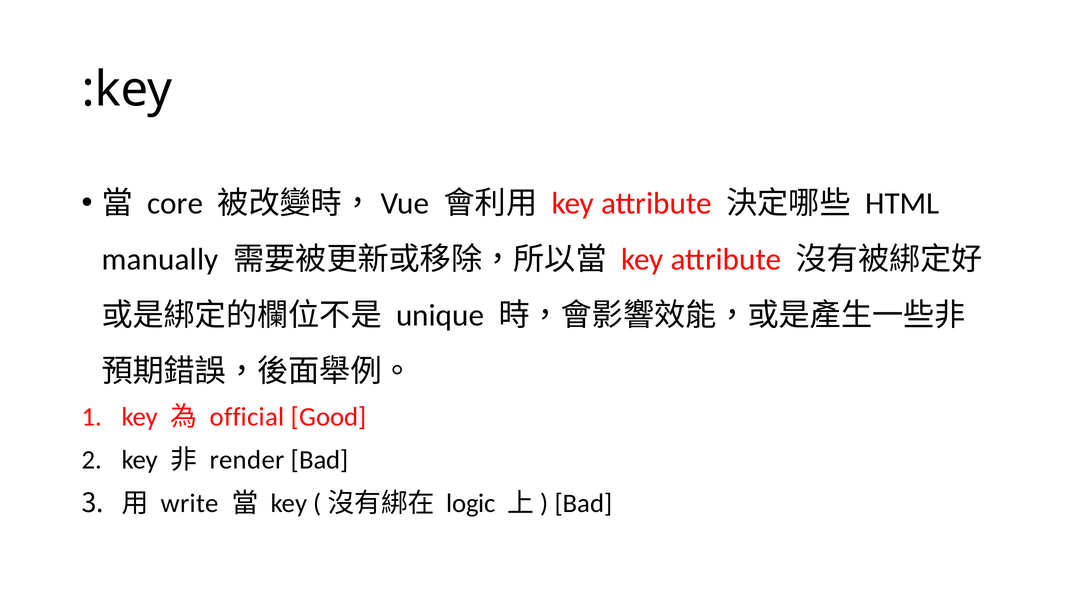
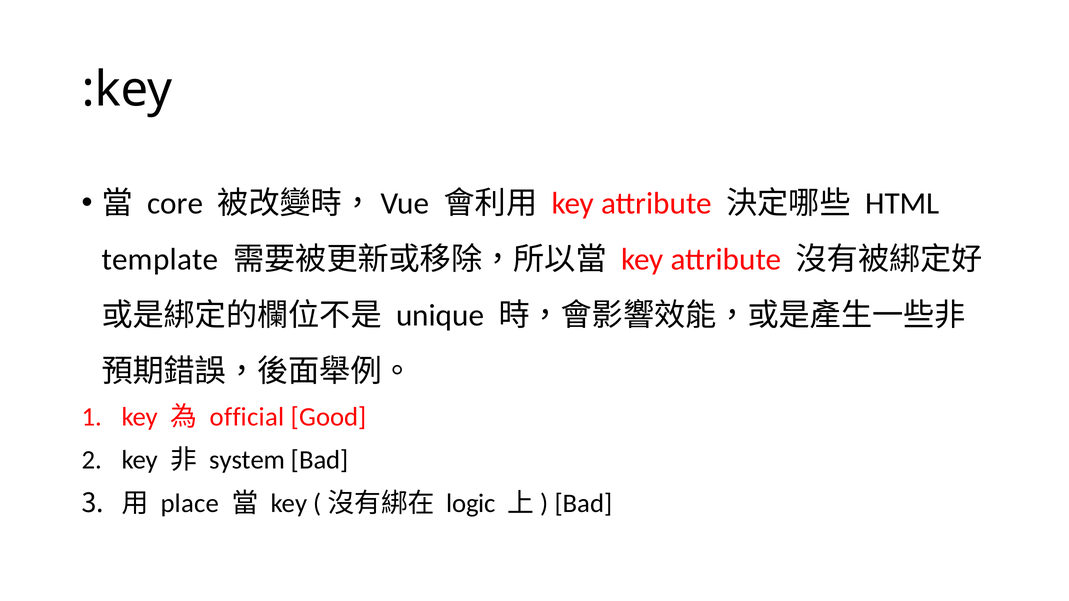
manually: manually -> template
render: render -> system
write: write -> place
